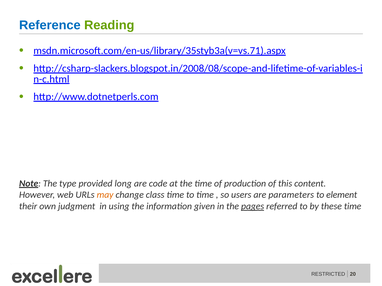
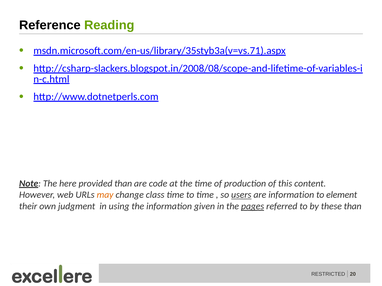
Reference colour: blue -> black
type: type -> here
provided long: long -> than
users underline: none -> present
are parameters: parameters -> information
these time: time -> than
